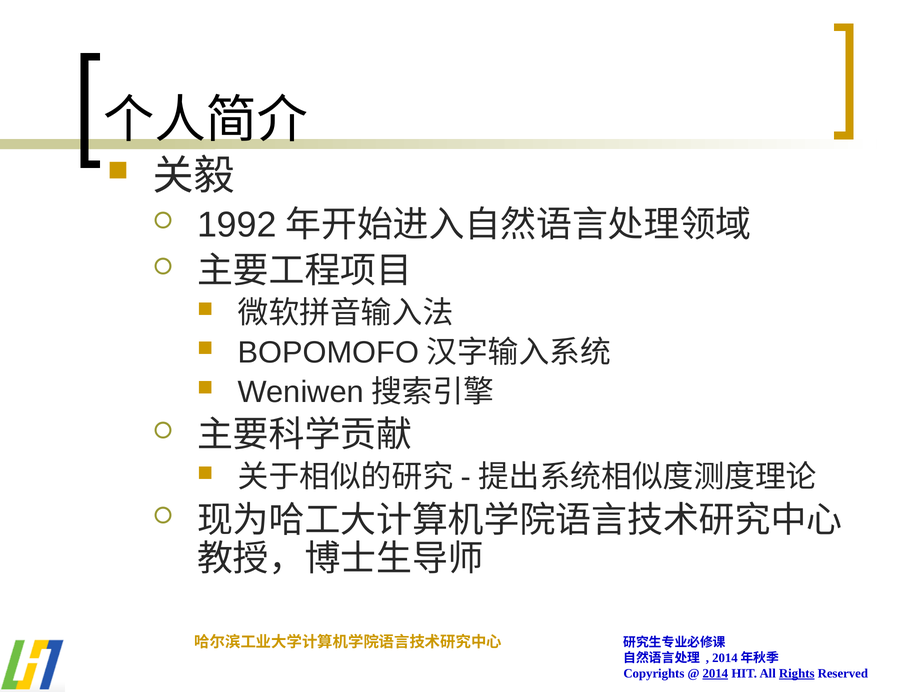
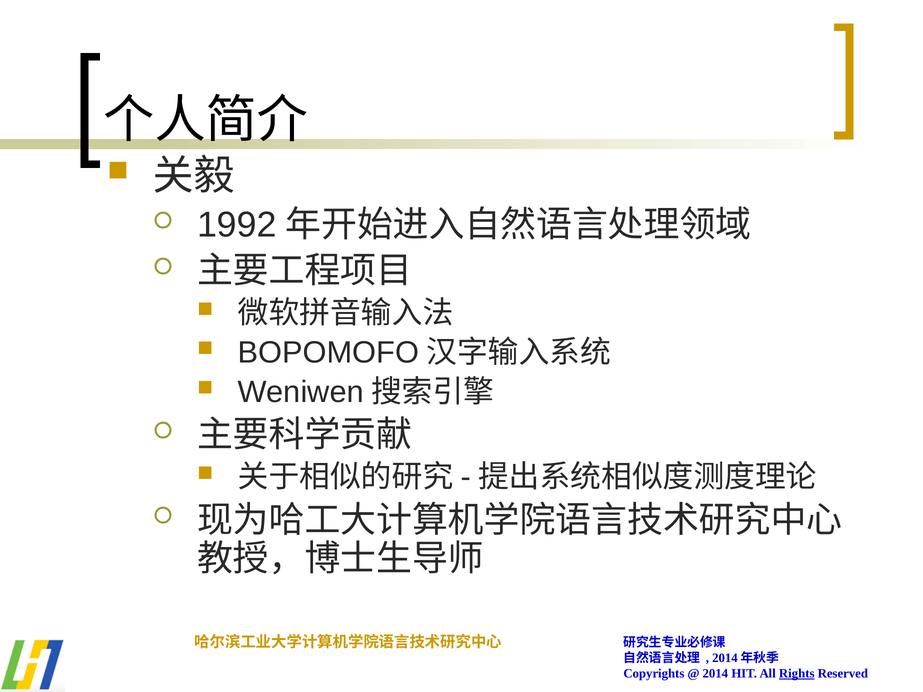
2014 underline: present -> none
